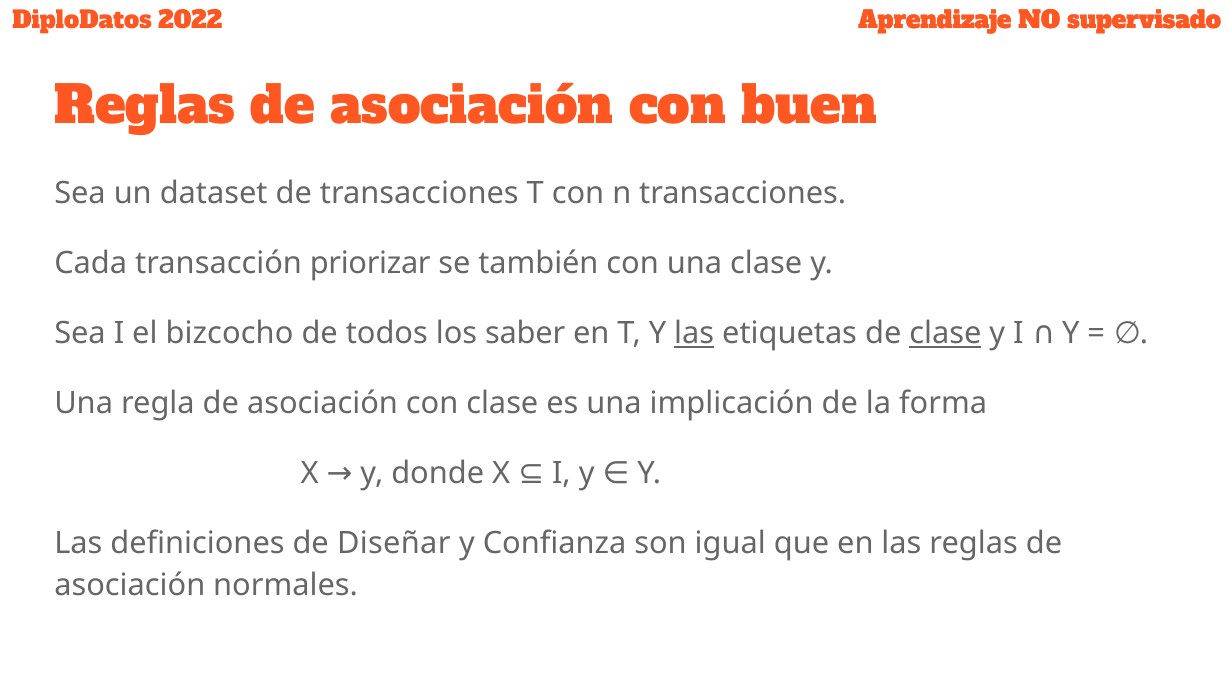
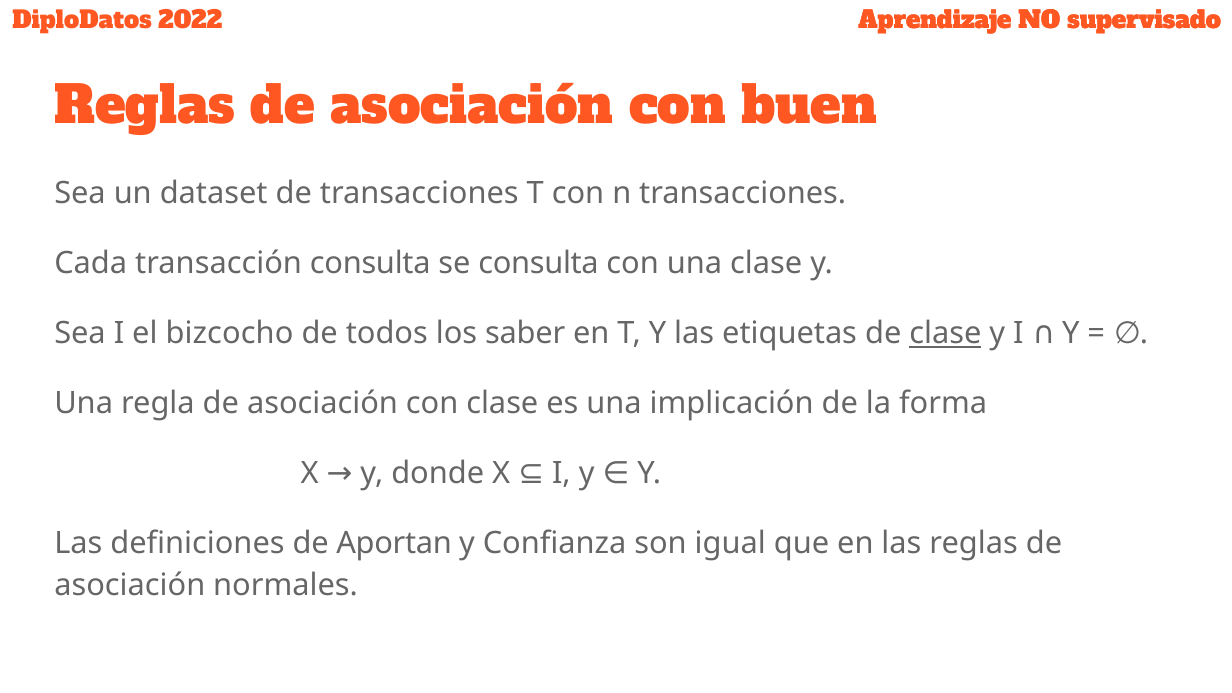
transacción priorizar: priorizar -> consulta
se también: también -> consulta
las at (694, 333) underline: present -> none
Diseñar: Diseñar -> Aportan
